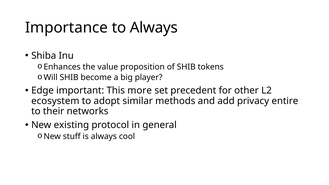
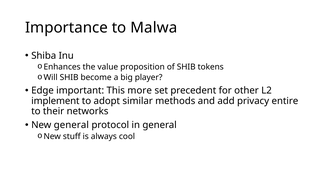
to Always: Always -> Malwa
ecosystem: ecosystem -> implement
New existing: existing -> general
